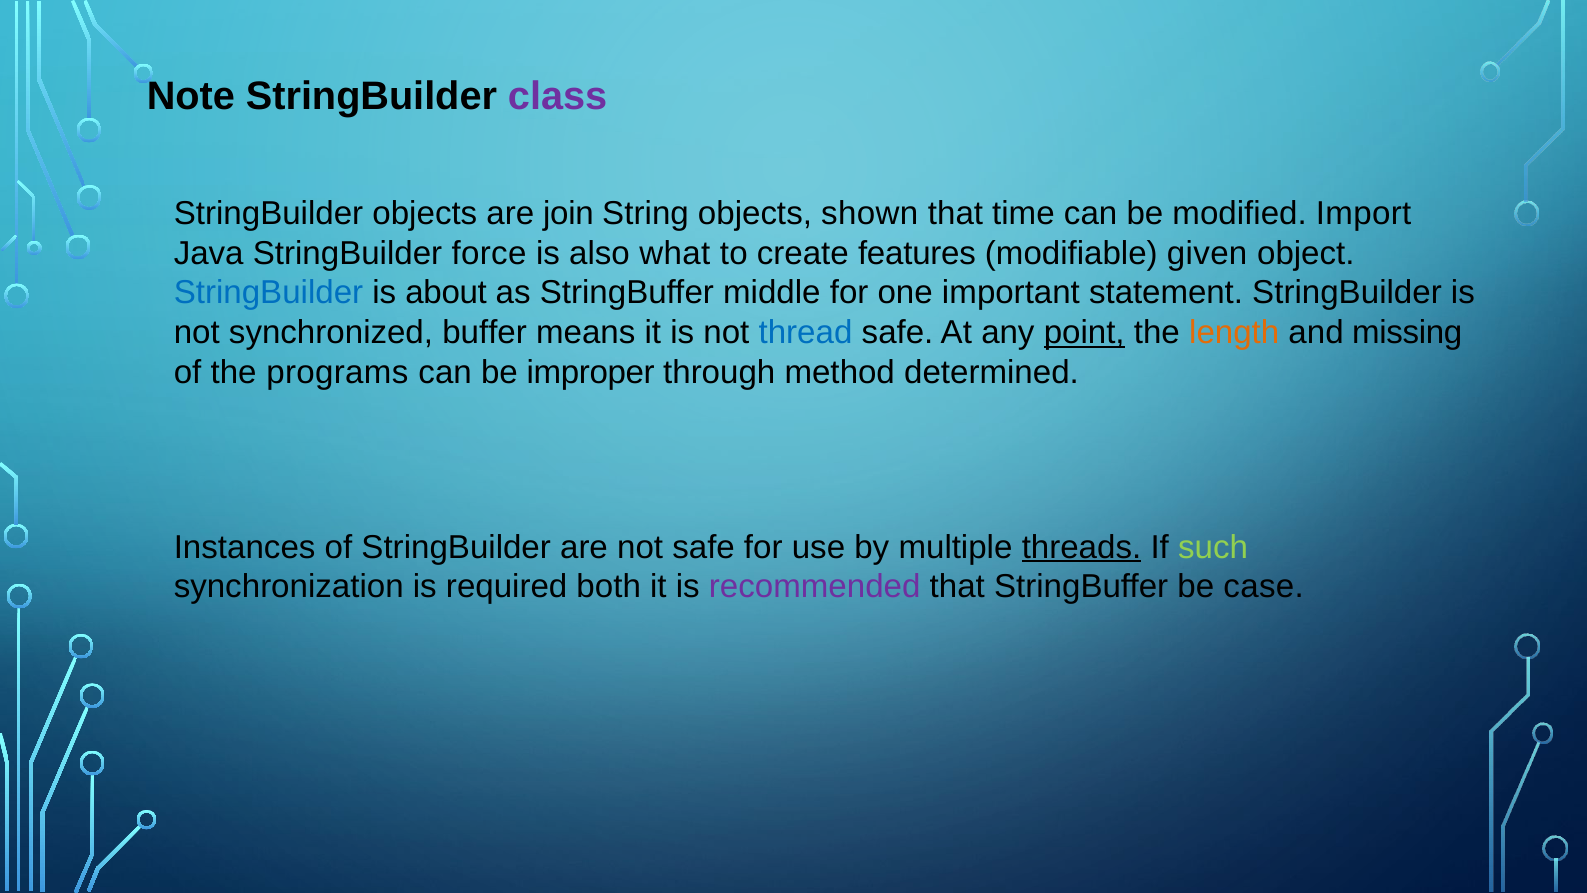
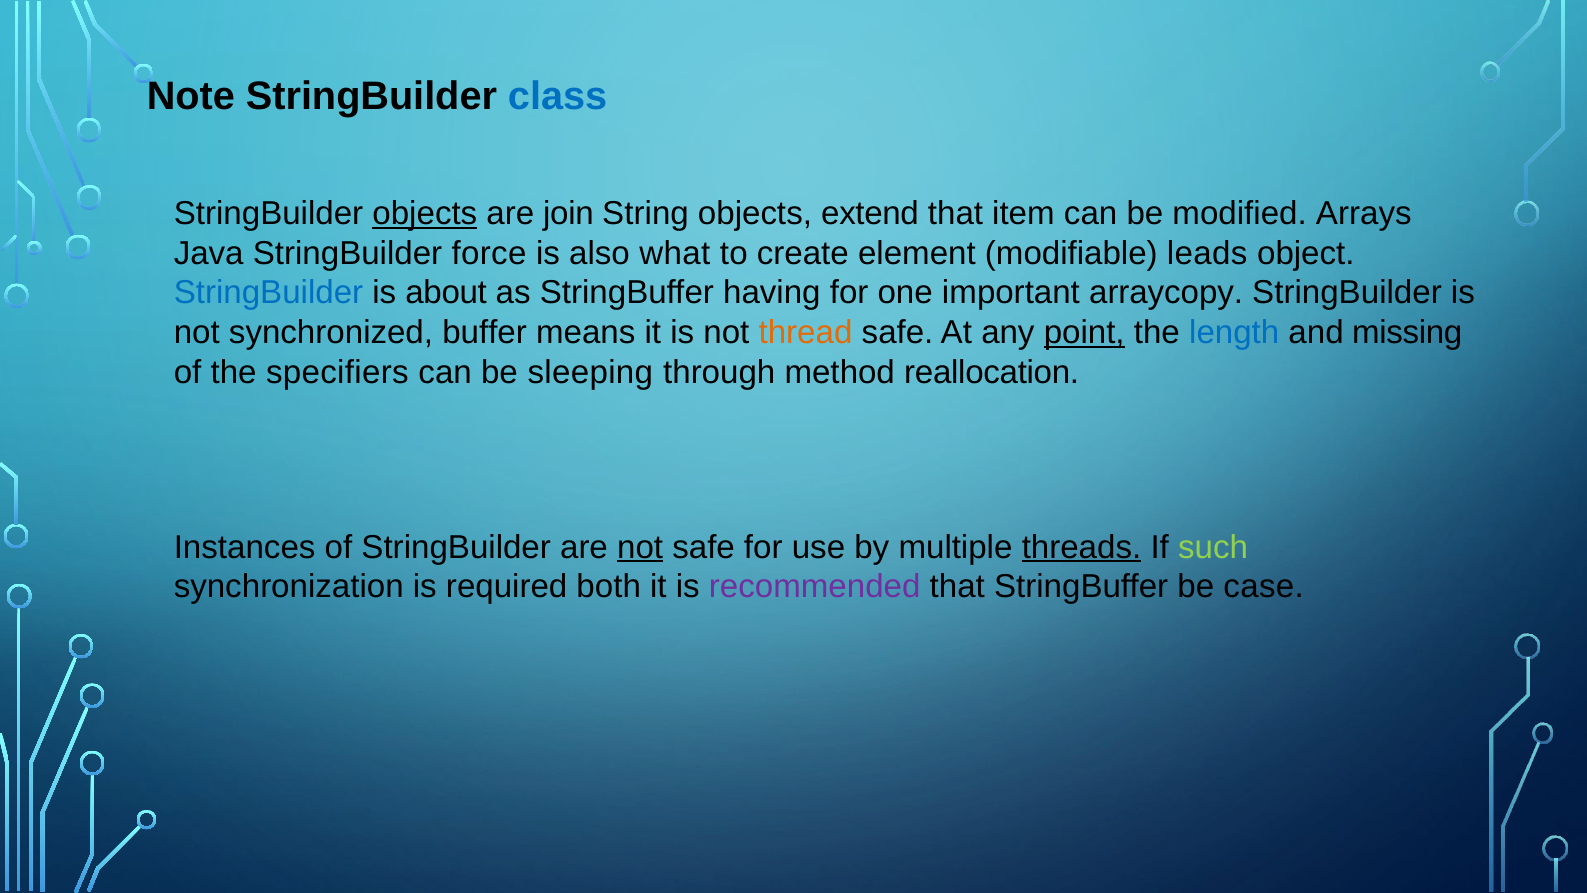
class colour: purple -> blue
objects at (425, 214) underline: none -> present
shown: shown -> extend
time: time -> item
Import: Import -> Arrays
features: features -> element
given: given -> leads
middle: middle -> having
statement: statement -> arraycopy
thread colour: blue -> orange
length colour: orange -> blue
programs: programs -> specifiers
improper: improper -> sleeping
determined: determined -> reallocation
not at (640, 547) underline: none -> present
